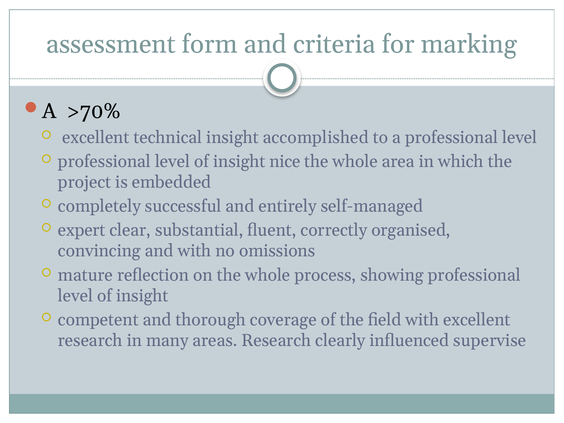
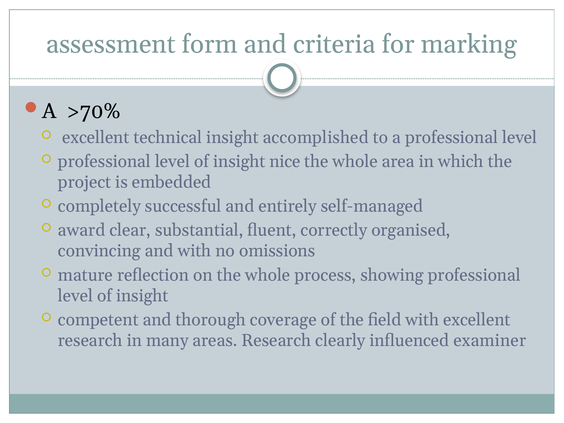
expert: expert -> award
supervise: supervise -> examiner
